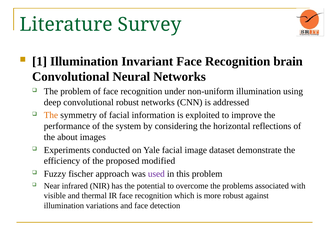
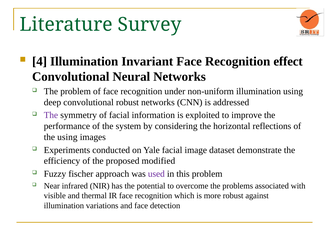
1: 1 -> 4
brain: brain -> effect
The at (51, 115) colour: orange -> purple
the about: about -> using
